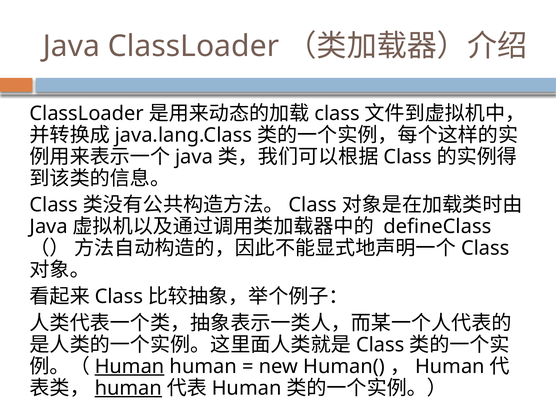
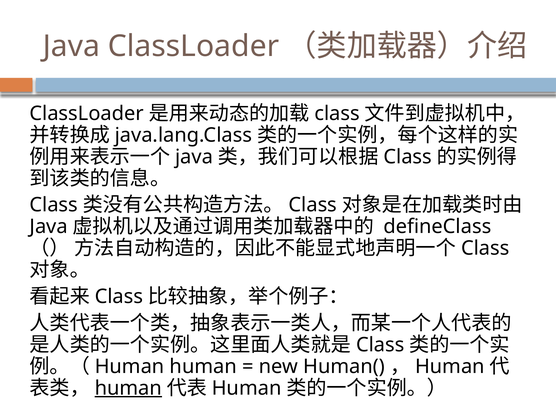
Human at (130, 366) underline: present -> none
